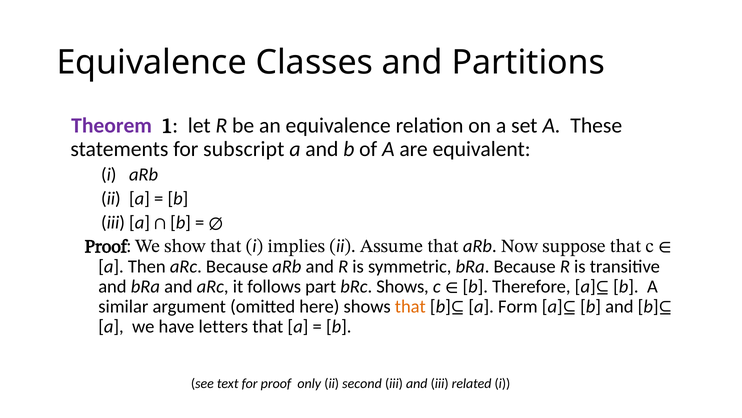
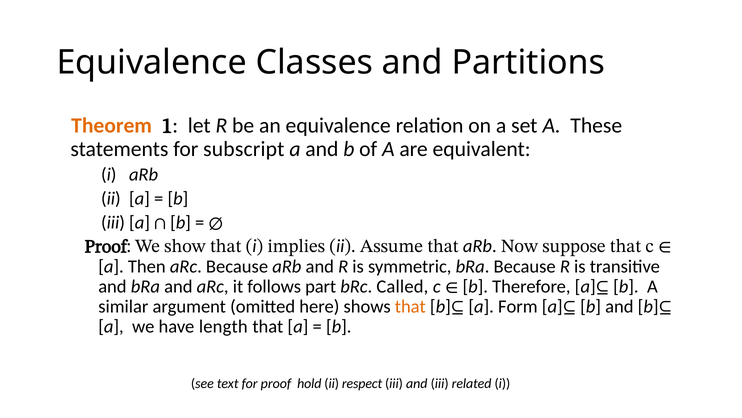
Theorem colour: purple -> orange
bRc Shows: Shows -> Called
letters: letters -> length
only: only -> hold
second: second -> respect
